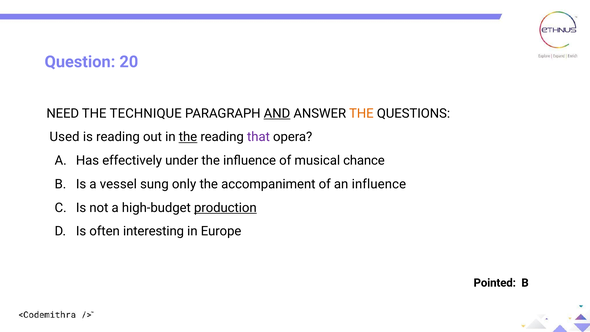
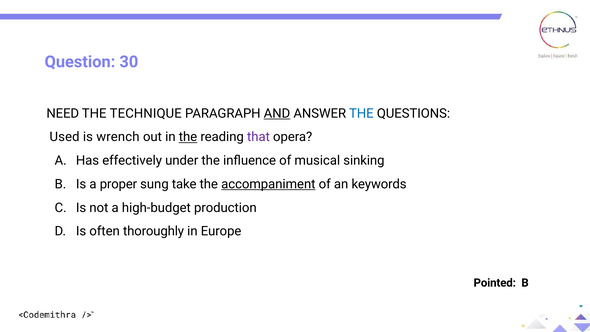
20: 20 -> 30
THE at (361, 113) colour: orange -> blue
is reading: reading -> wrench
chance: chance -> sinking
vessel: vessel -> proper
only: only -> take
accompaniment underline: none -> present
an influence: influence -> keywords
production underline: present -> none
interesting: interesting -> thoroughly
